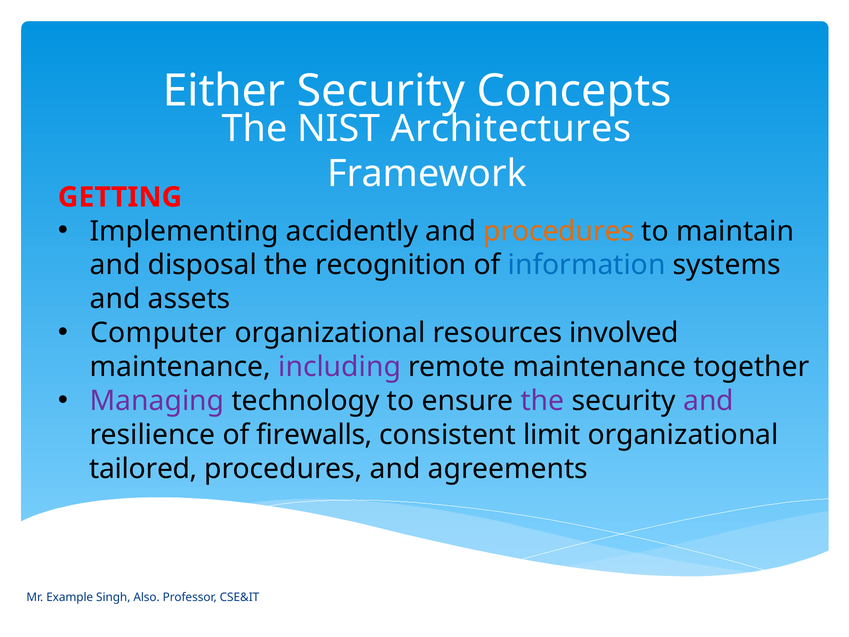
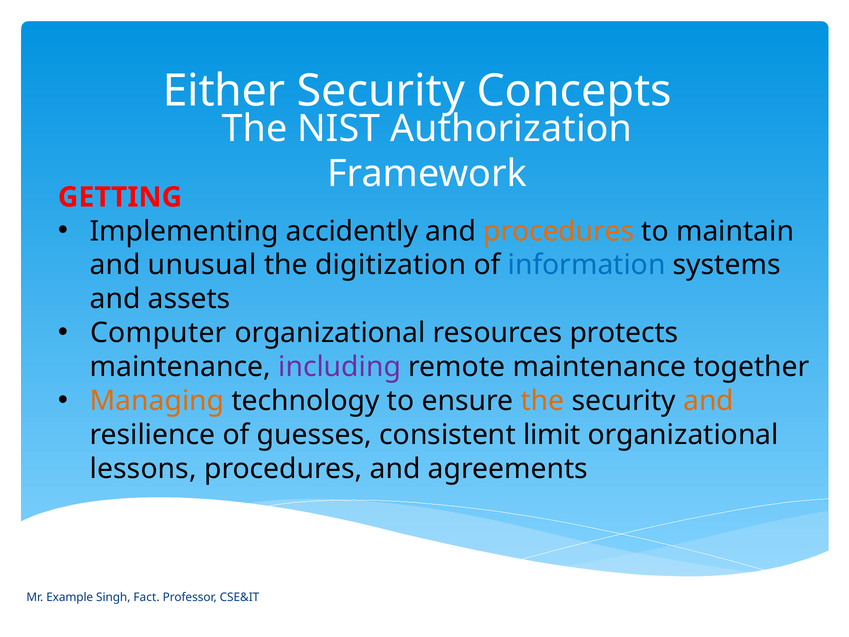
Architectures: Architectures -> Authorization
disposal: disposal -> unusual
recognition: recognition -> digitization
involved: involved -> protects
Managing colour: purple -> orange
the at (542, 401) colour: purple -> orange
and at (709, 401) colour: purple -> orange
firewalls: firewalls -> guesses
tailored: tailored -> lessons
Also: Also -> Fact
